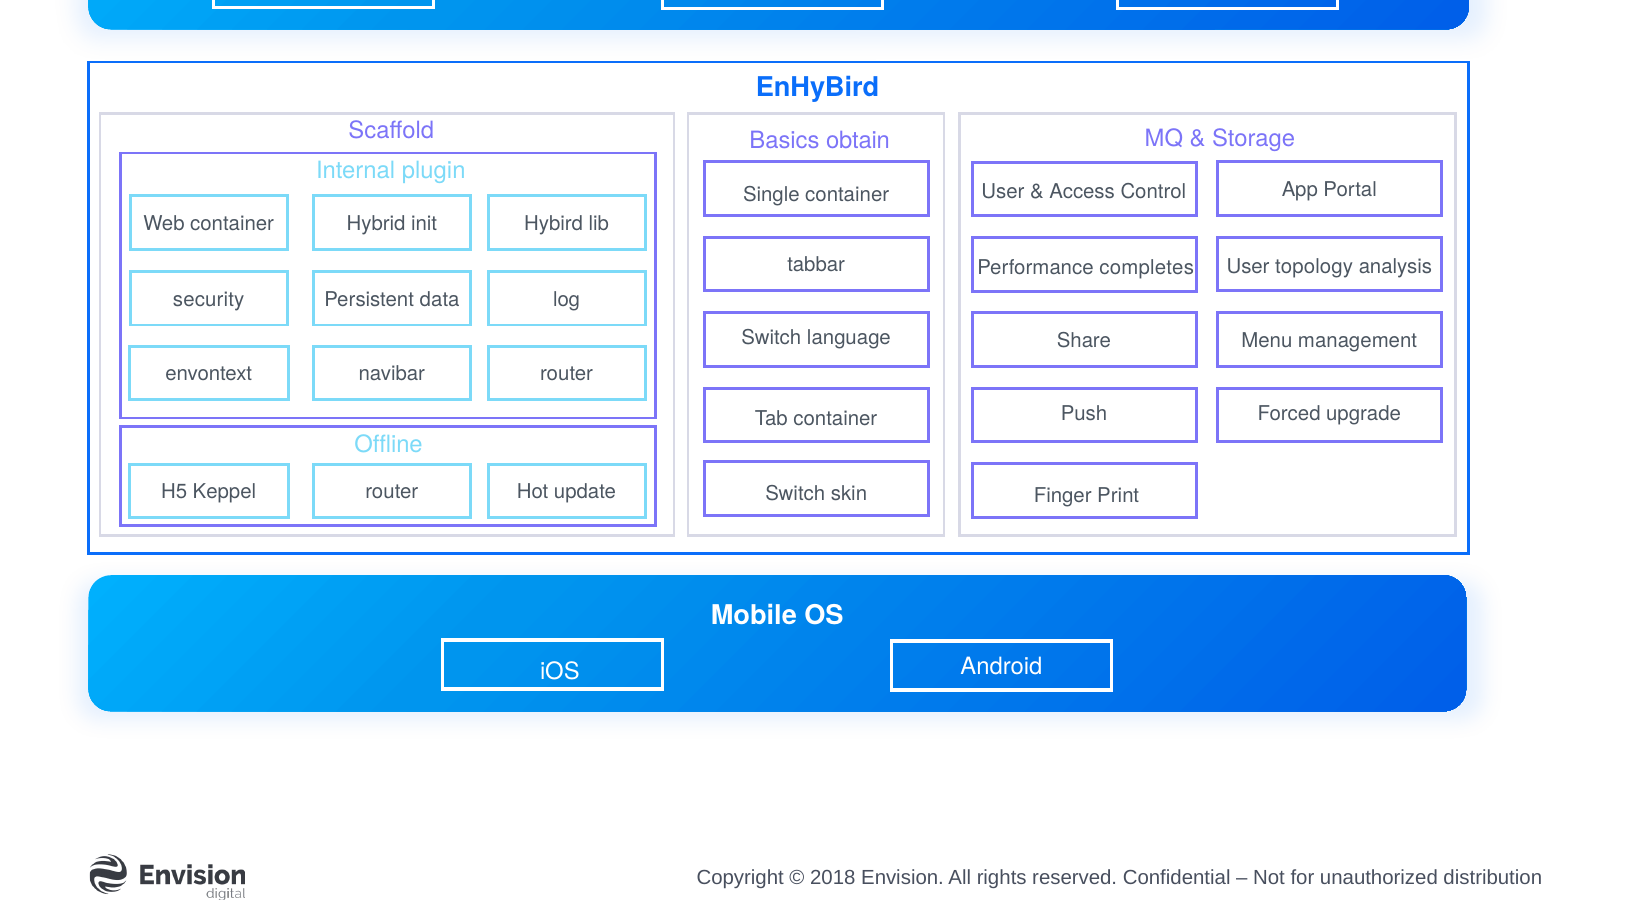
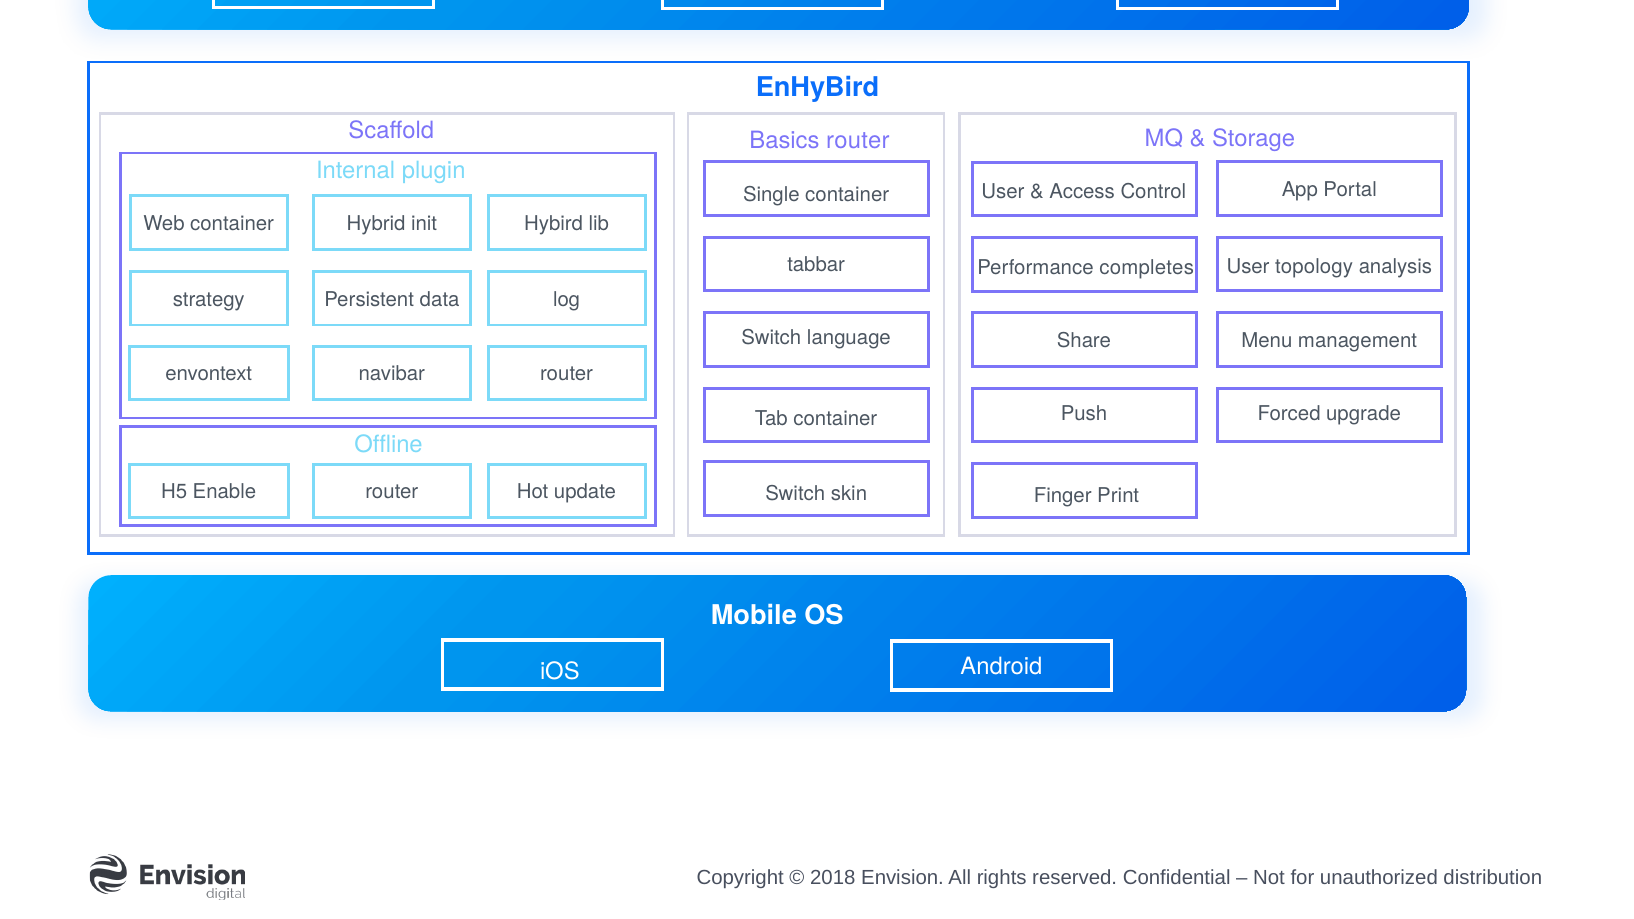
Basics obtain: obtain -> router
security: security -> strategy
H5 Keppel: Keppel -> Enable
